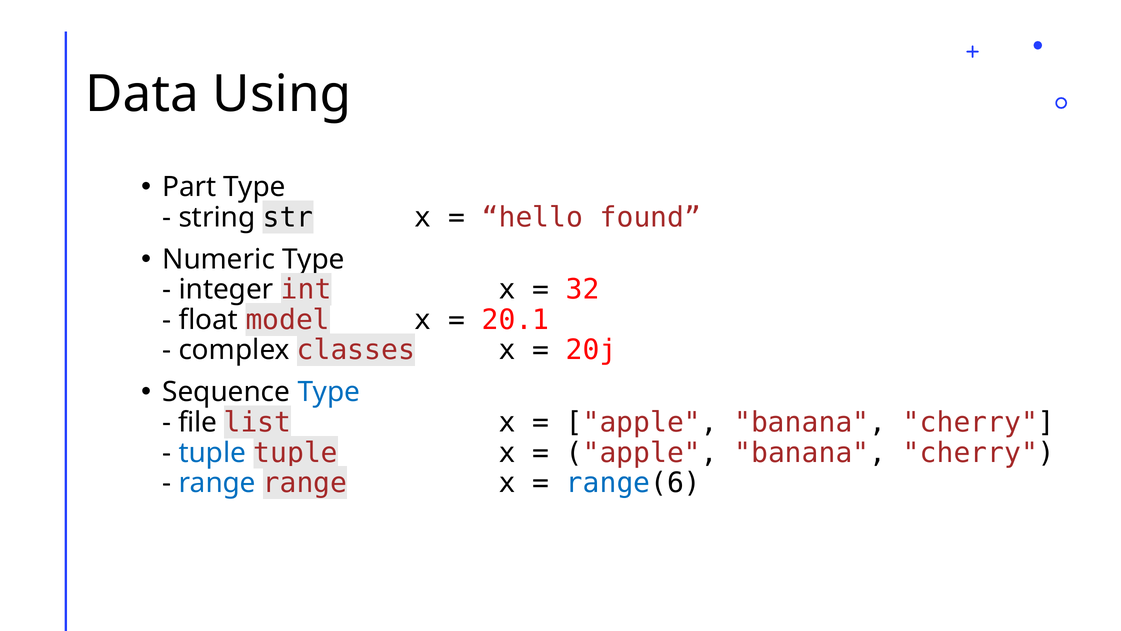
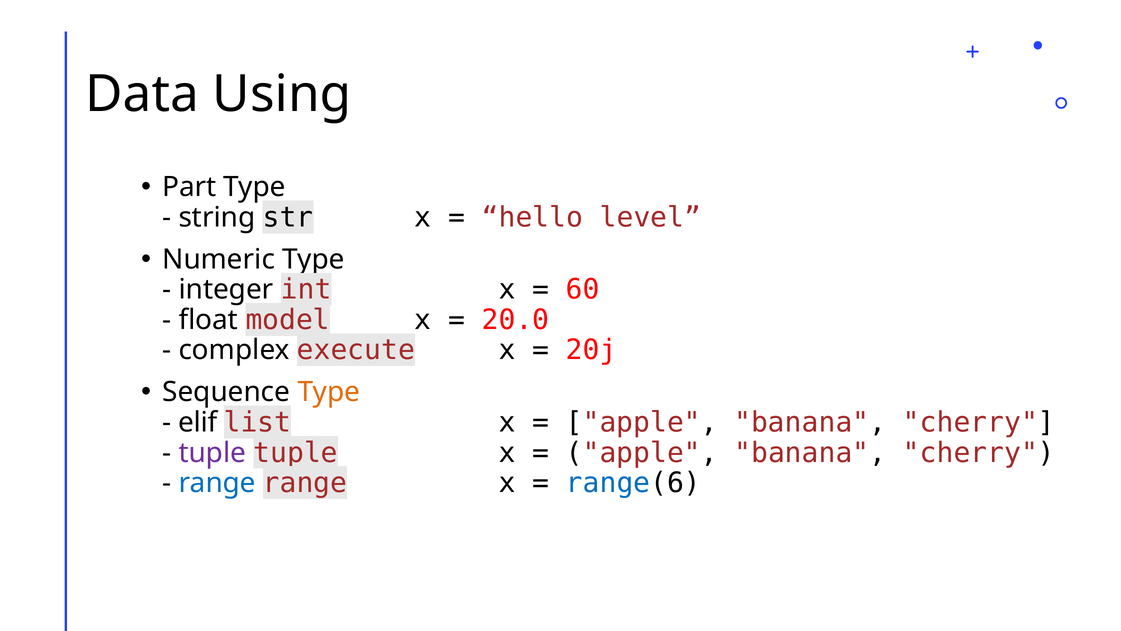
found: found -> level
32: 32 -> 60
20.1: 20.1 -> 20.0
classes: classes -> execute
Type at (329, 392) colour: blue -> orange
file: file -> elif
tuple at (212, 452) colour: blue -> purple
